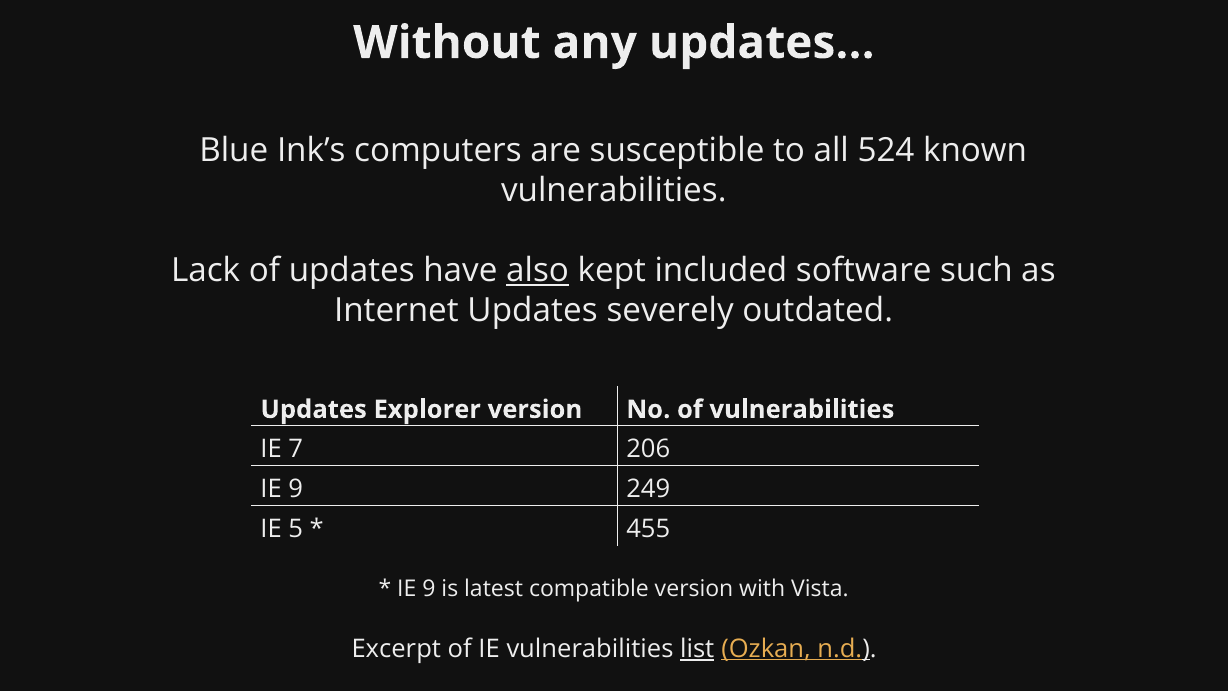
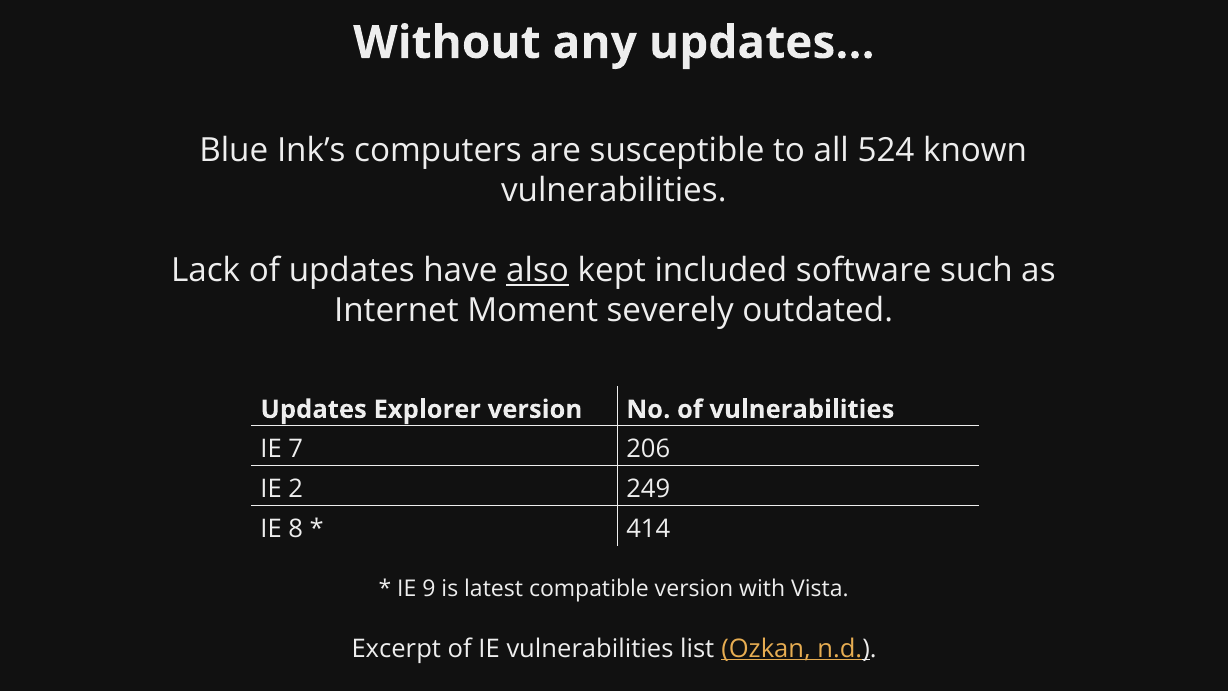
Internet Updates: Updates -> Moment
9 at (296, 489): 9 -> 2
5: 5 -> 8
455: 455 -> 414
list underline: present -> none
